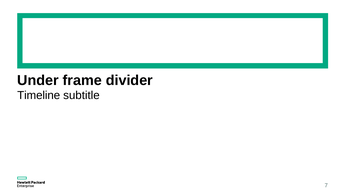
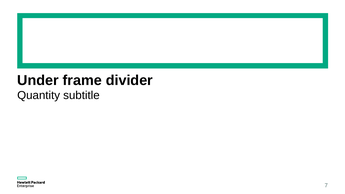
Timeline: Timeline -> Quantity
